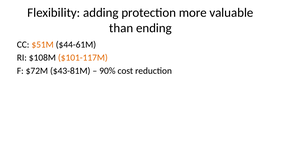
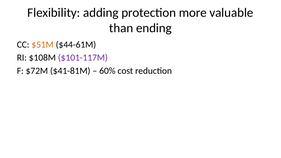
$101-117M colour: orange -> purple
$43-81M: $43-81M -> $41-81M
90%: 90% -> 60%
